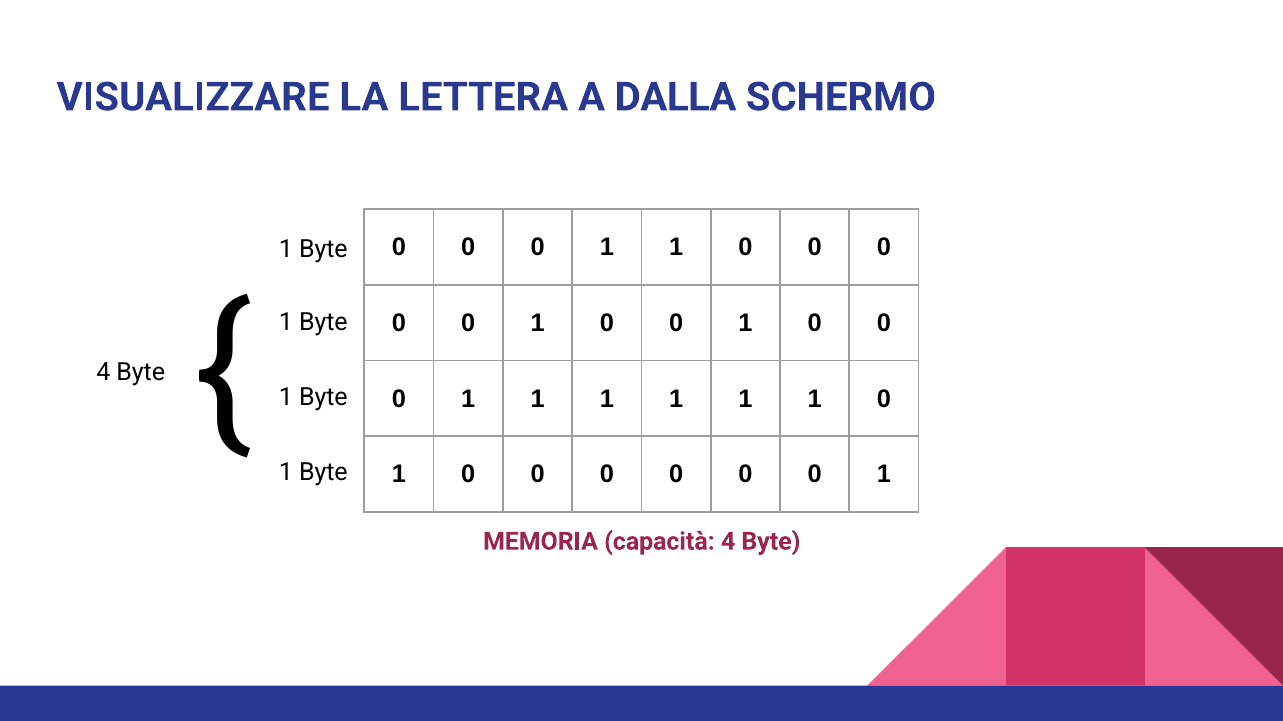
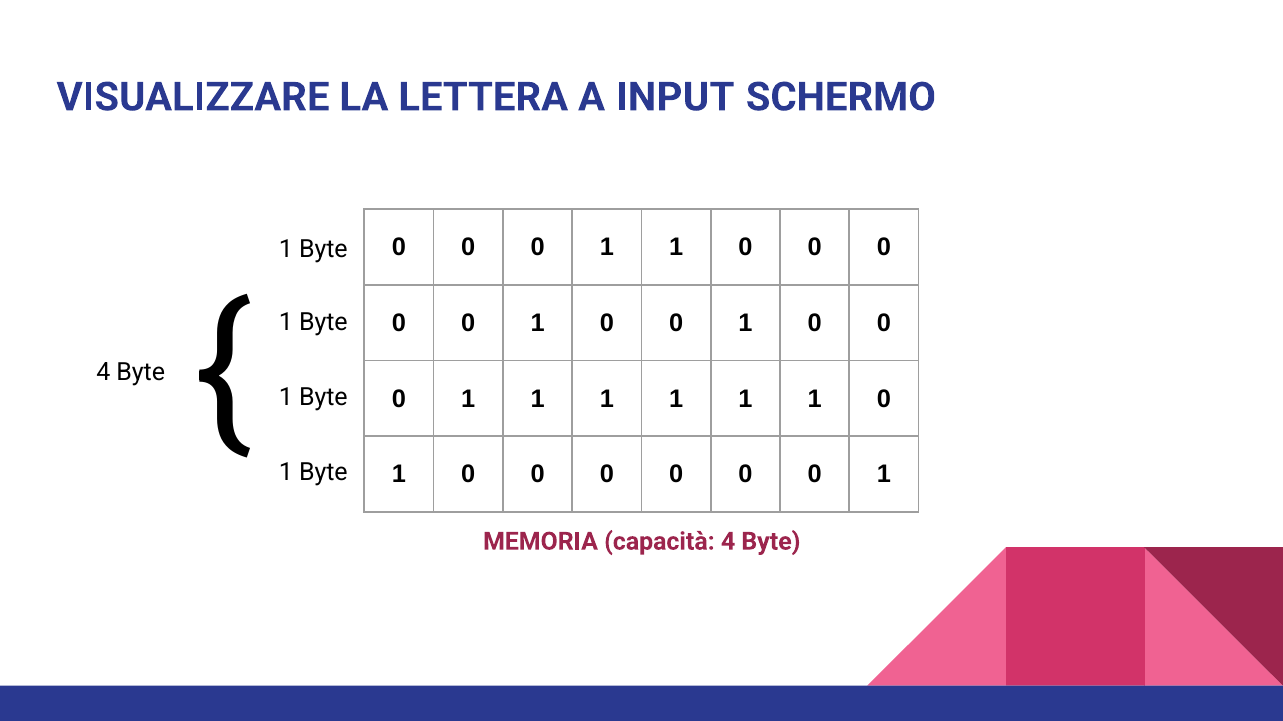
DALLA: DALLA -> INPUT
